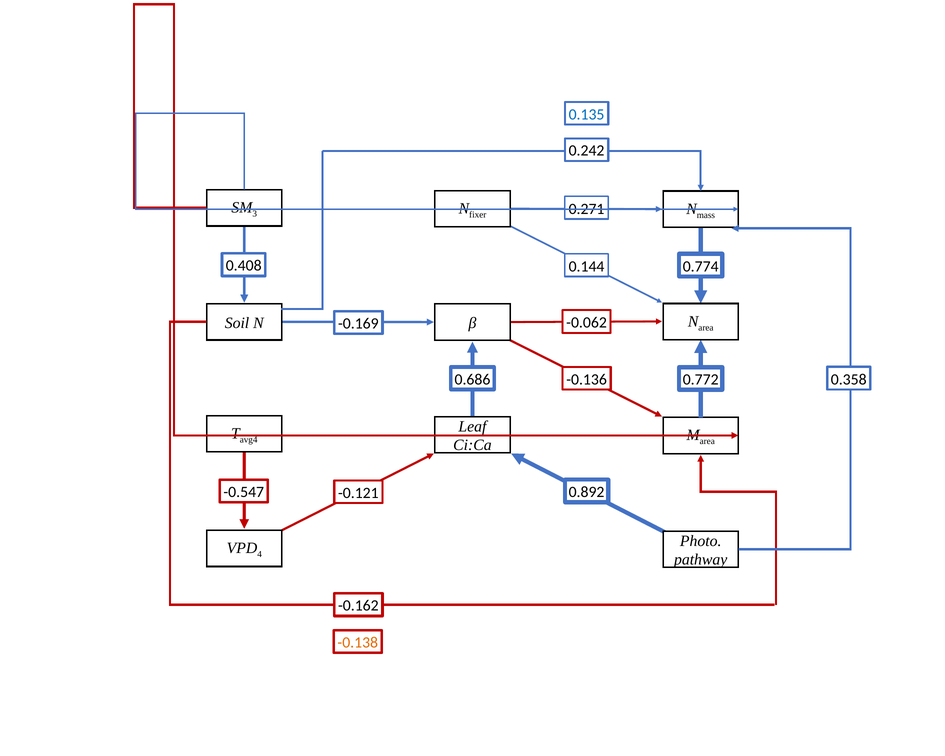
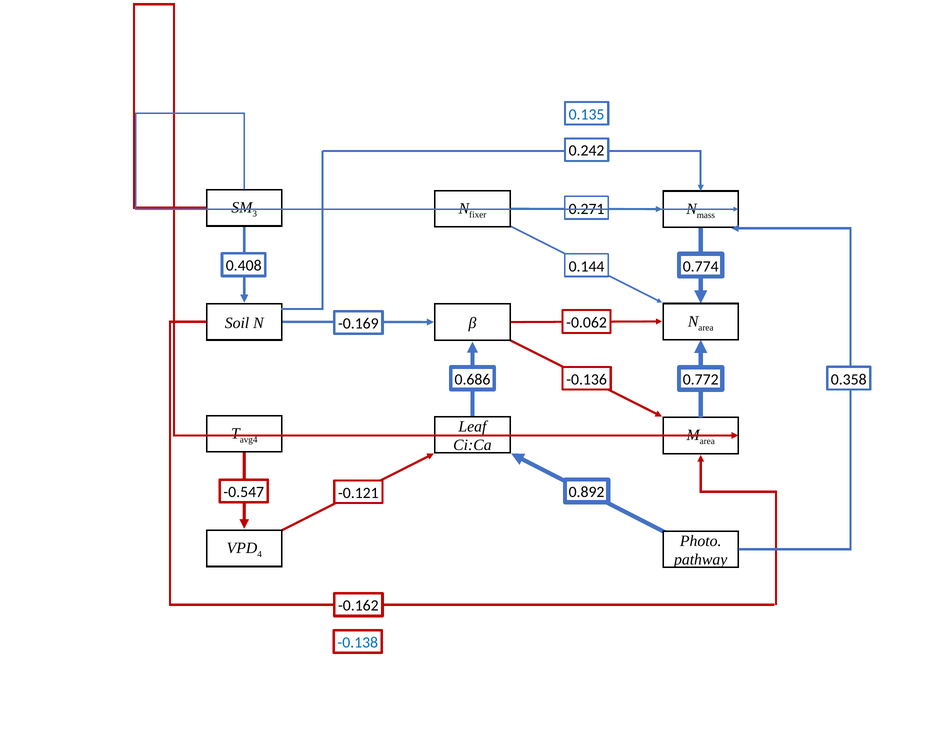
-0.138 colour: orange -> blue
